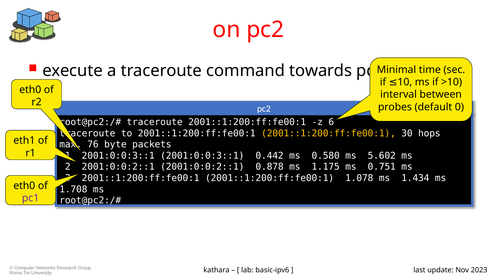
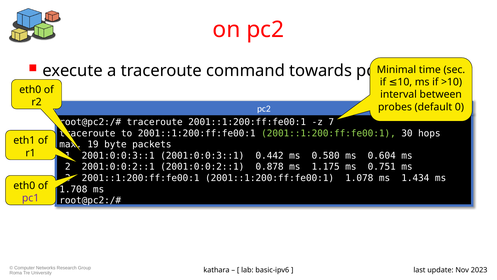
6: 6 -> 7
2001::1:200:ff:fe00:1 at (328, 133) colour: yellow -> light green
76: 76 -> 19
5.602: 5.602 -> 0.604
